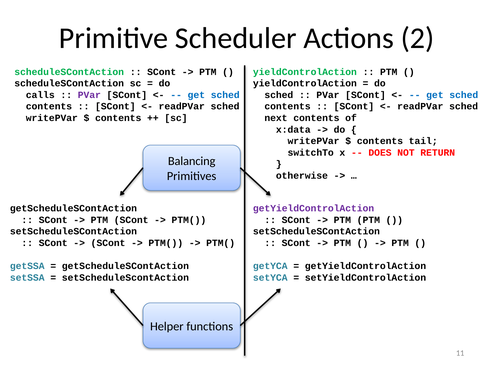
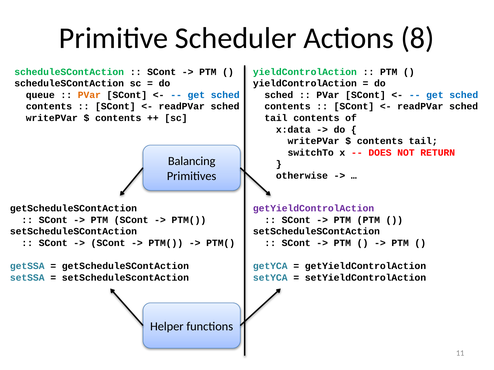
2: 2 -> 8
calls: calls -> queue
PVar at (89, 95) colour: purple -> orange
next at (276, 118): next -> tail
